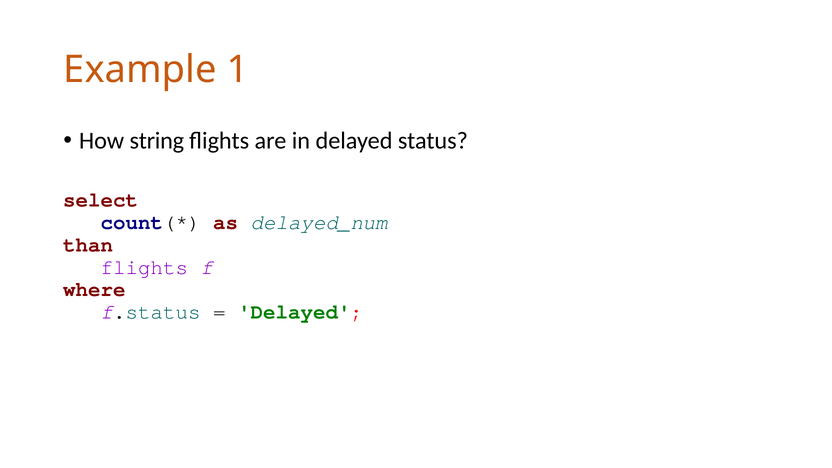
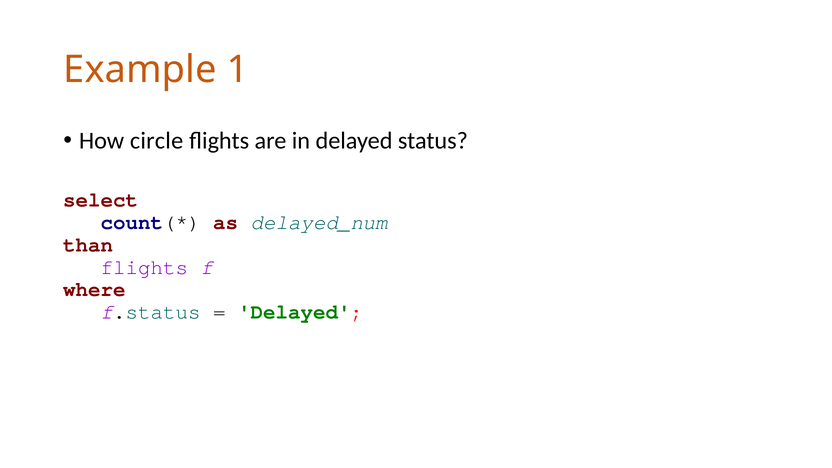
string: string -> circle
